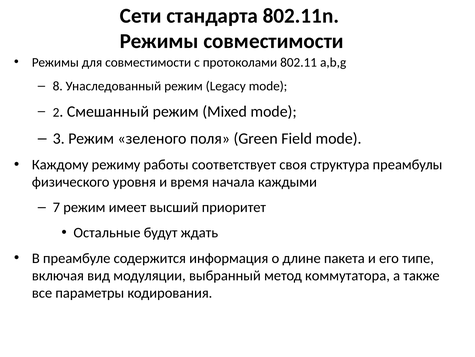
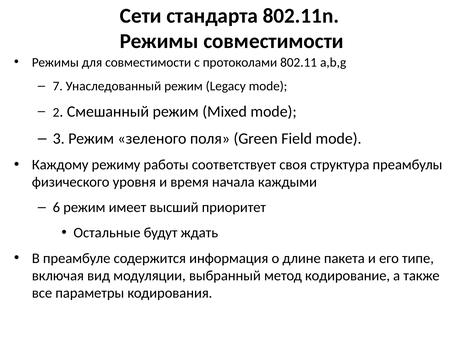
8: 8 -> 7
7: 7 -> 6
коммутатора: коммутатора -> кодирование
